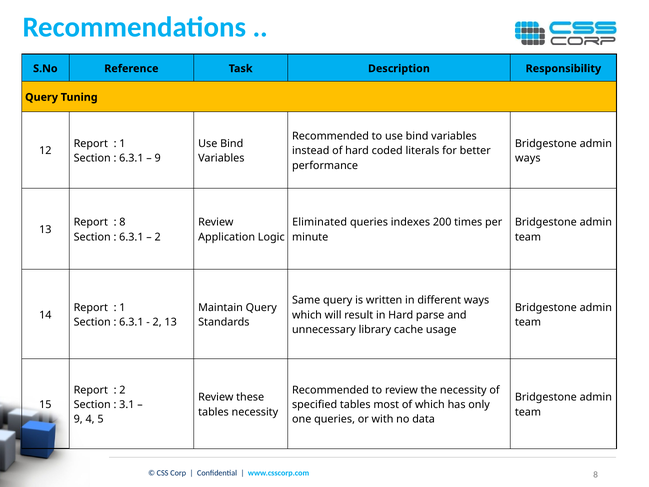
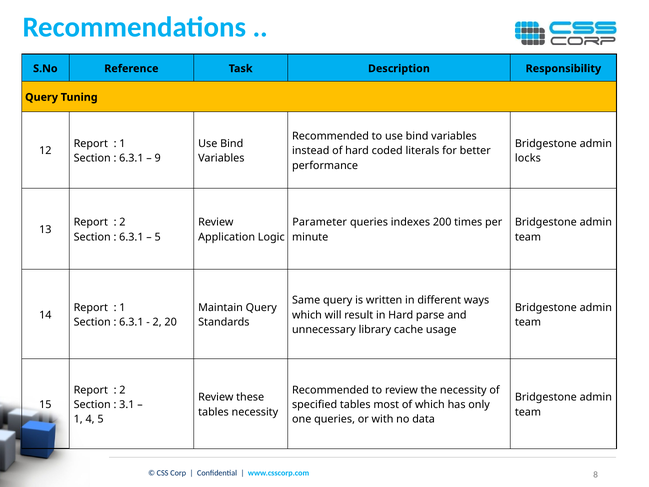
ways at (528, 158): ways -> locks
8 at (122, 222): 8 -> 2
Eliminated: Eliminated -> Parameter
2 at (158, 237): 2 -> 5
2 13: 13 -> 20
9 at (78, 419): 9 -> 1
